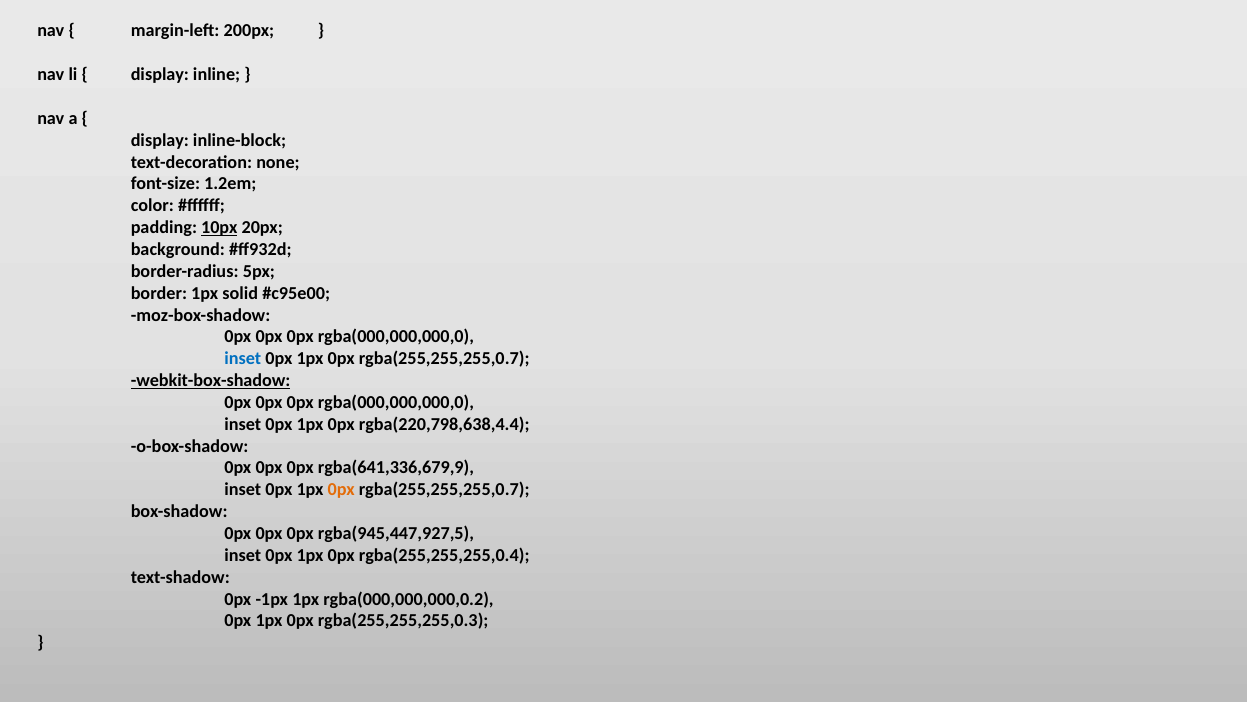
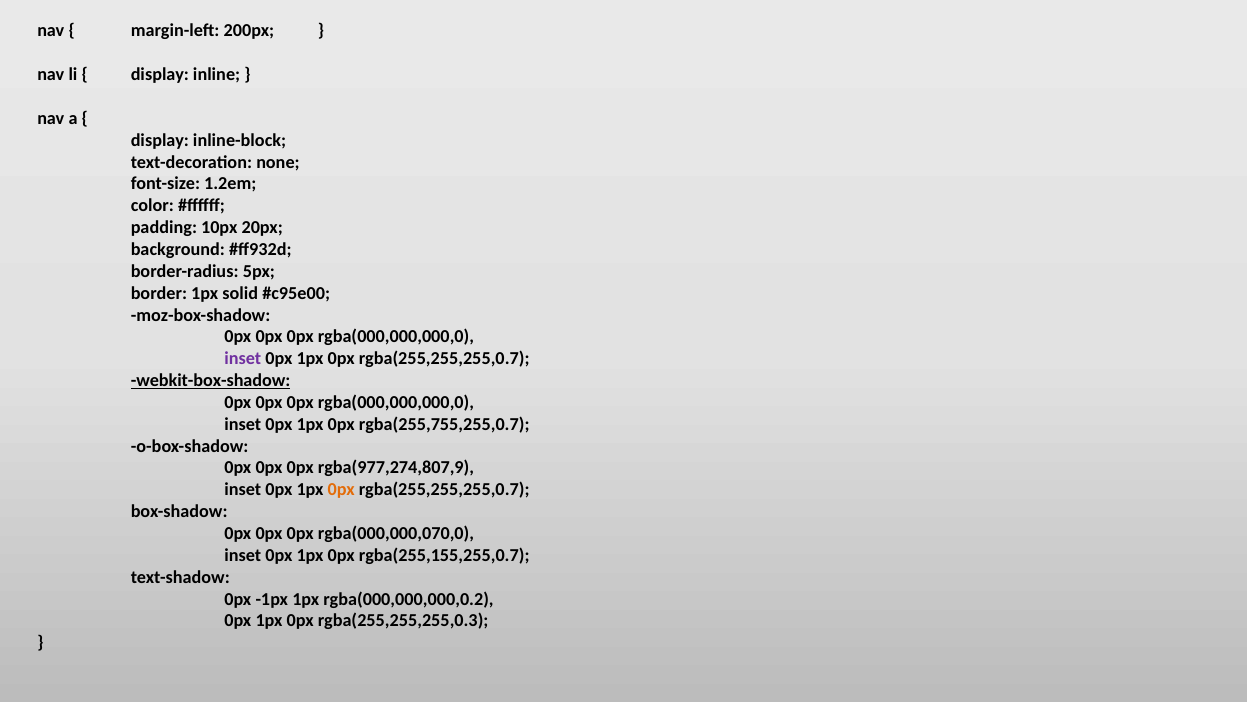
10px underline: present -> none
inset at (243, 358) colour: blue -> purple
rgba(220,798,638,4.4: rgba(220,798,638,4.4 -> rgba(255,755,255,0.7
rgba(641,336,679,9: rgba(641,336,679,9 -> rgba(977,274,807,9
rgba(945,447,927,5: rgba(945,447,927,5 -> rgba(000,000,070,0
rgba(255,255,255,0.4: rgba(255,255,255,0.4 -> rgba(255,155,255,0.7
